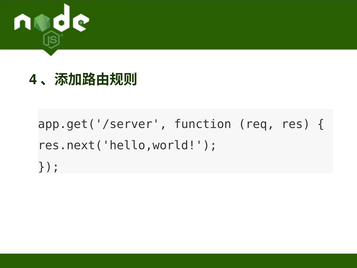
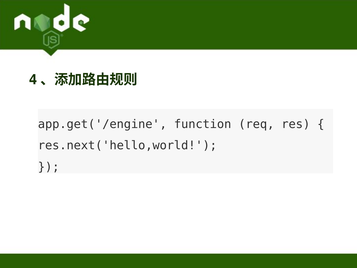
app.get('/server: app.get('/server -> app.get('/engine
